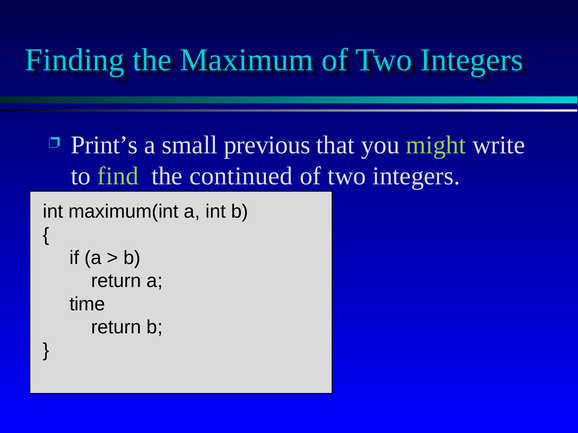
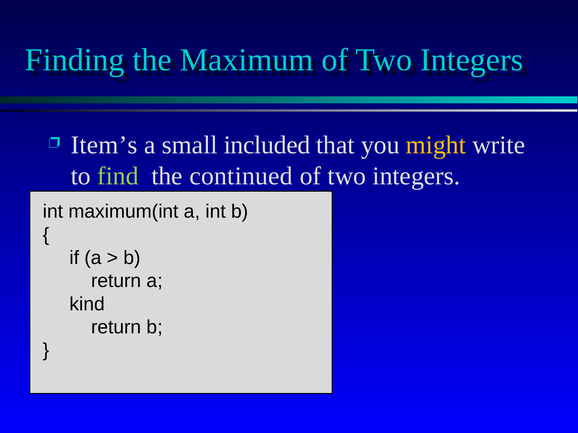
Print’s: Print’s -> Item’s
previous: previous -> included
might colour: light green -> yellow
time: time -> kind
